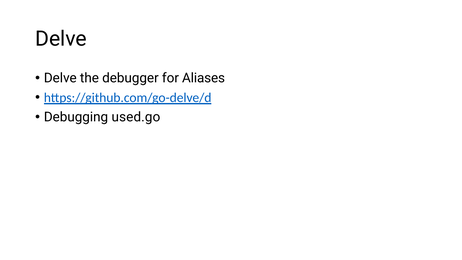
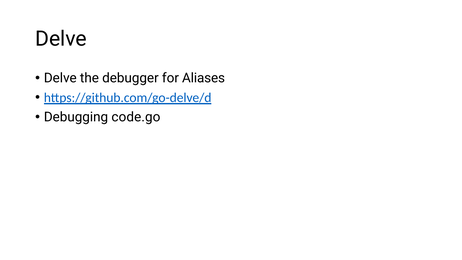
used.go: used.go -> code.go
